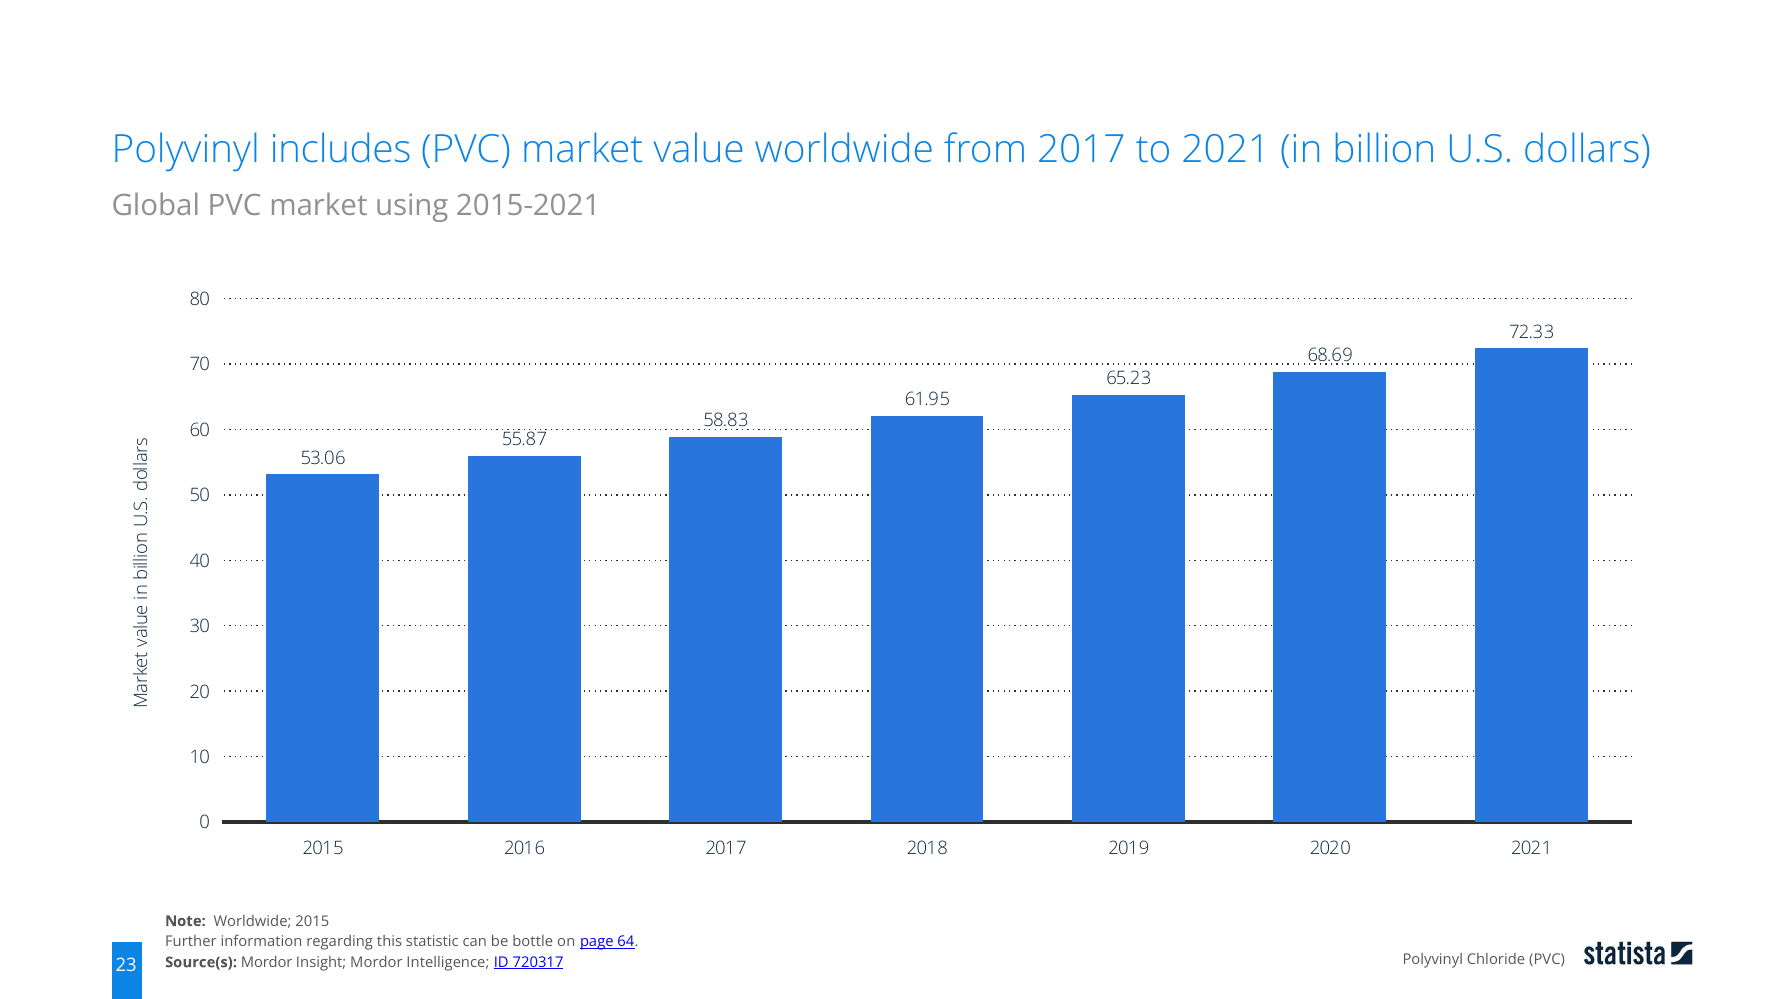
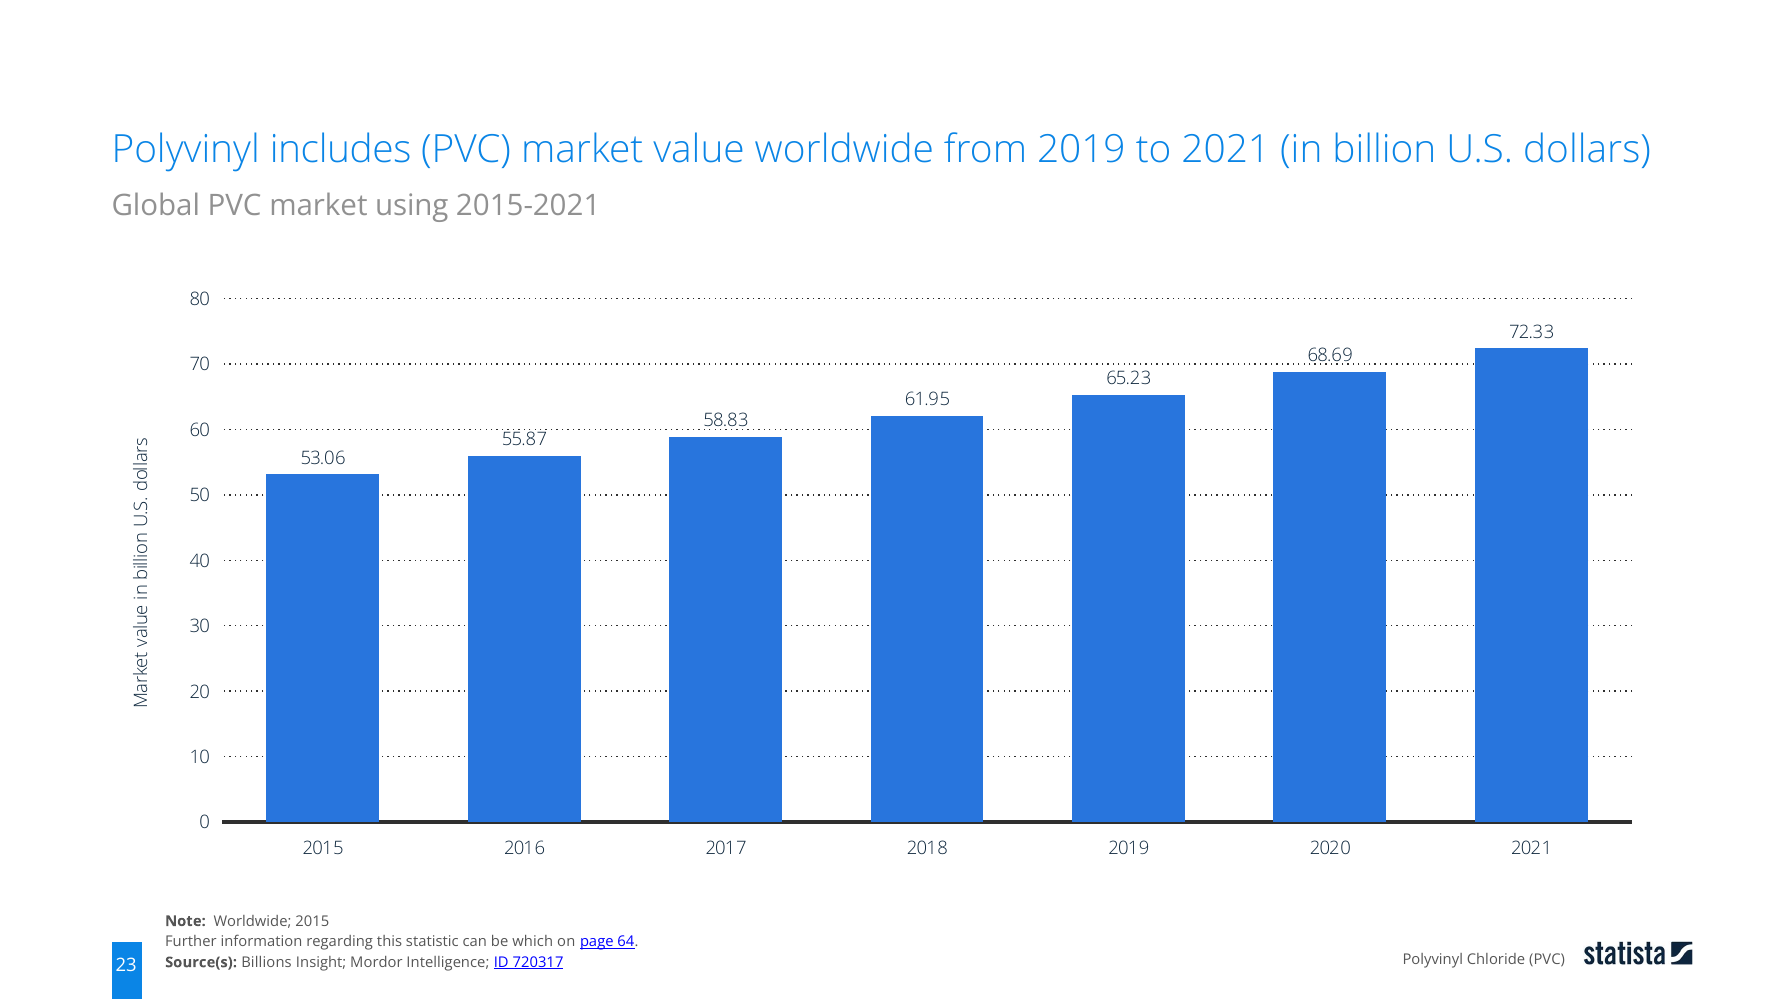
from 2017: 2017 -> 2019
bottle: bottle -> which
Source(s Mordor: Mordor -> Billions
